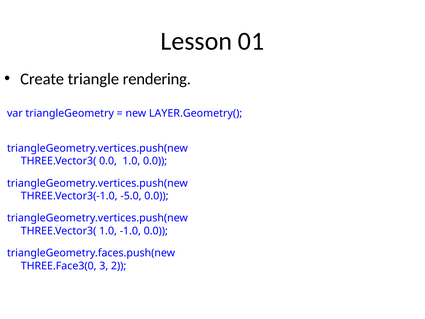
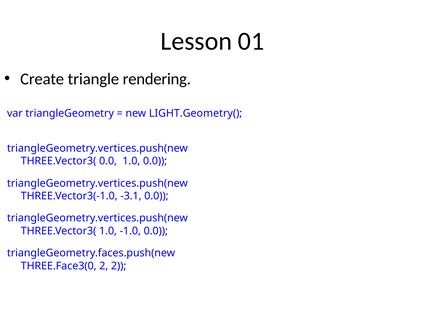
LAYER.Geometry(: LAYER.Geometry( -> LIGHT.Geometry(
-5.0: -5.0 -> -3.1
THREE.Face3(0 3: 3 -> 2
